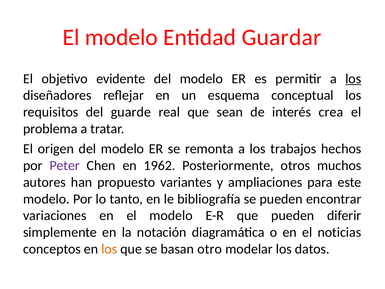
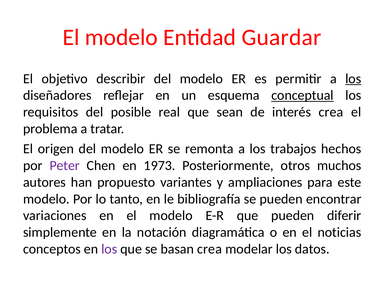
evidente: evidente -> describir
conceptual underline: none -> present
guarde: guarde -> posible
1962: 1962 -> 1973
los at (109, 249) colour: orange -> purple
basan otro: otro -> crea
